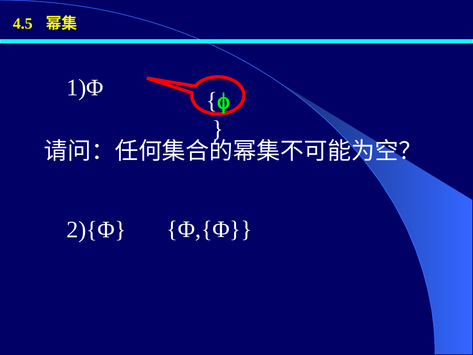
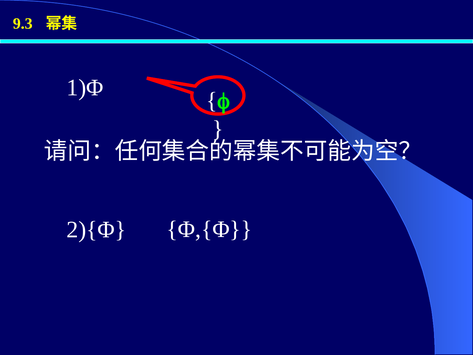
4.5: 4.5 -> 9.3
